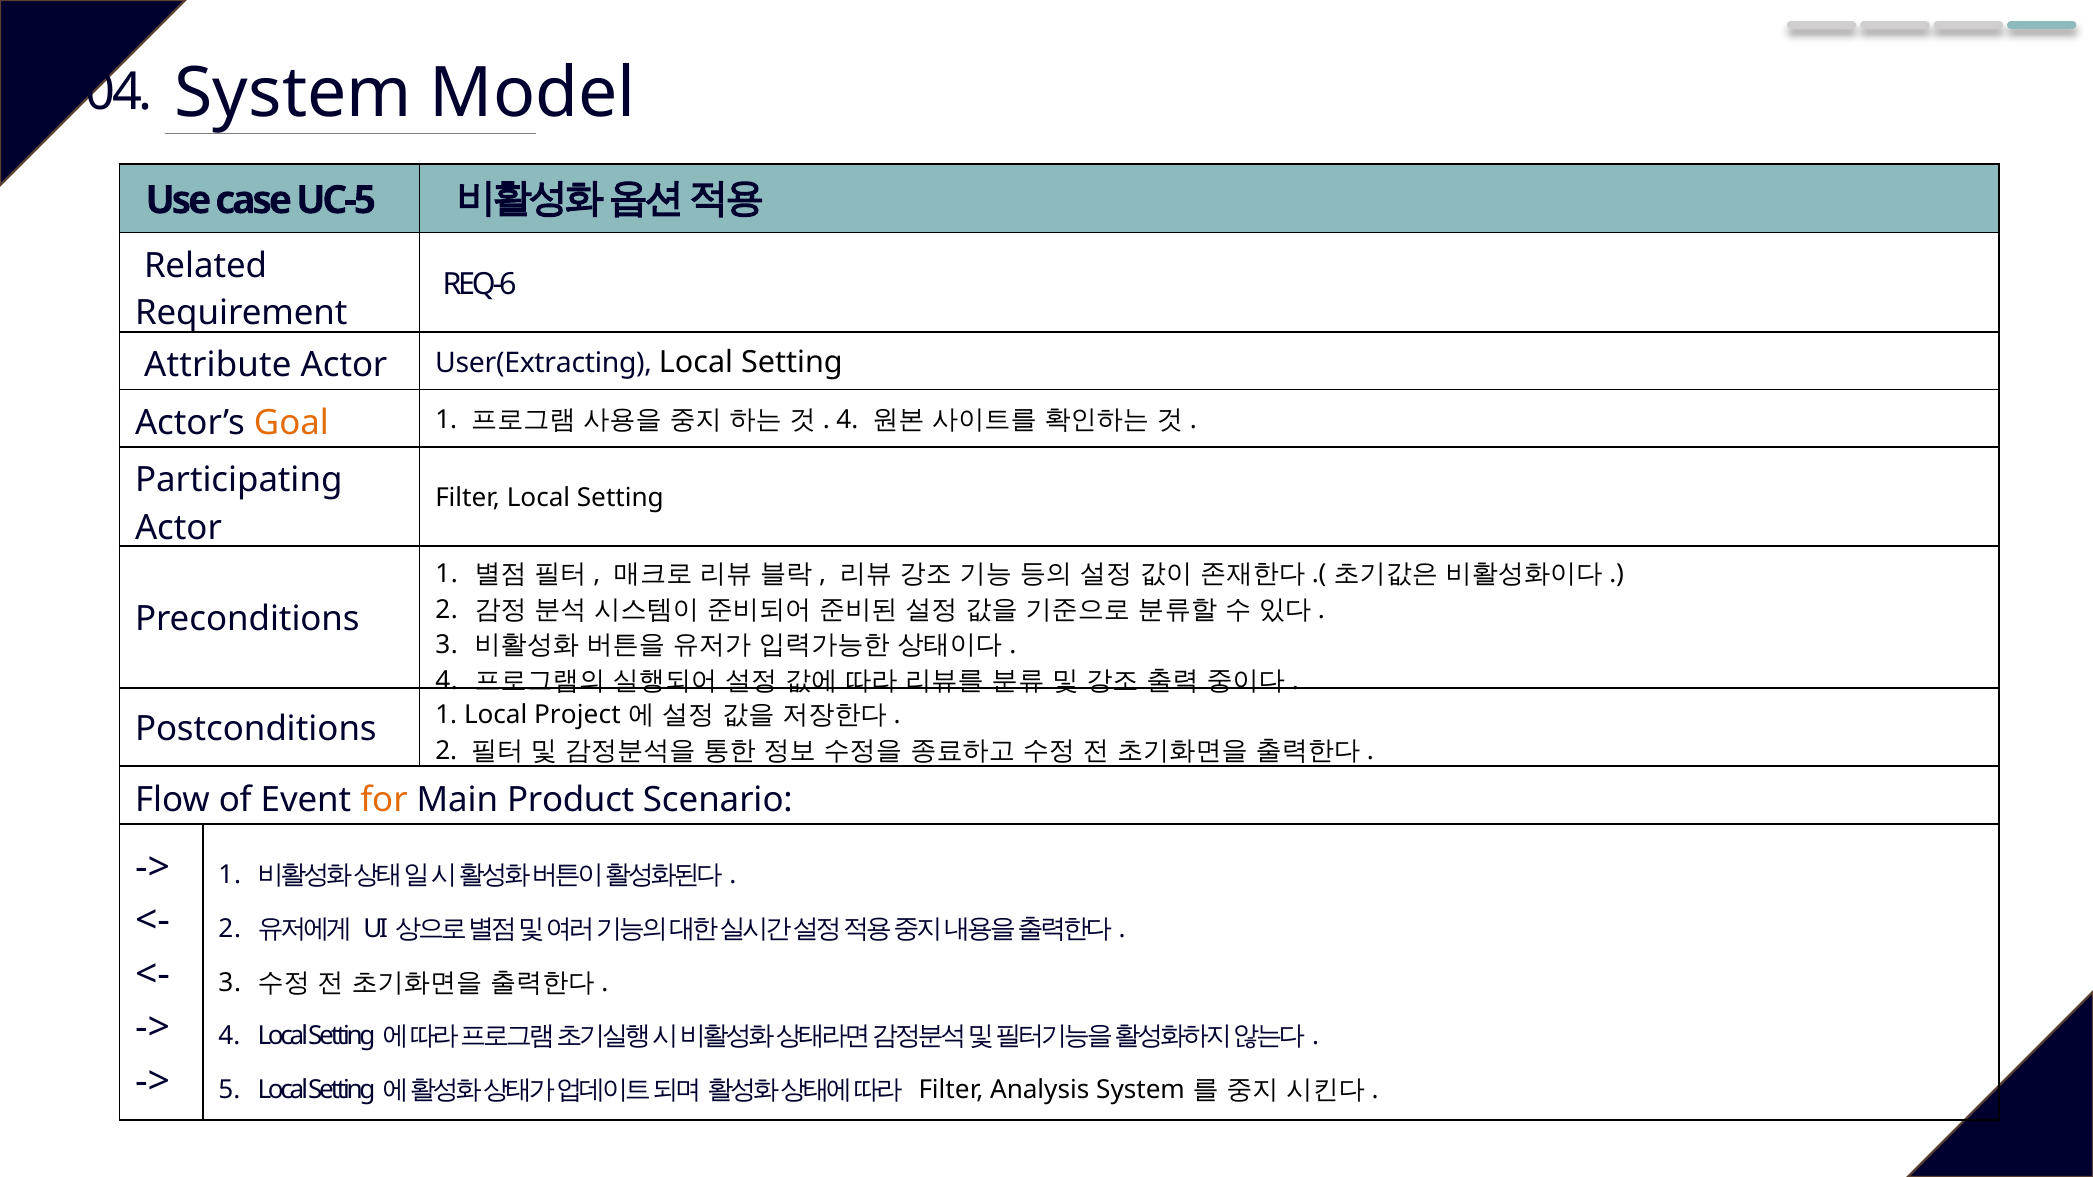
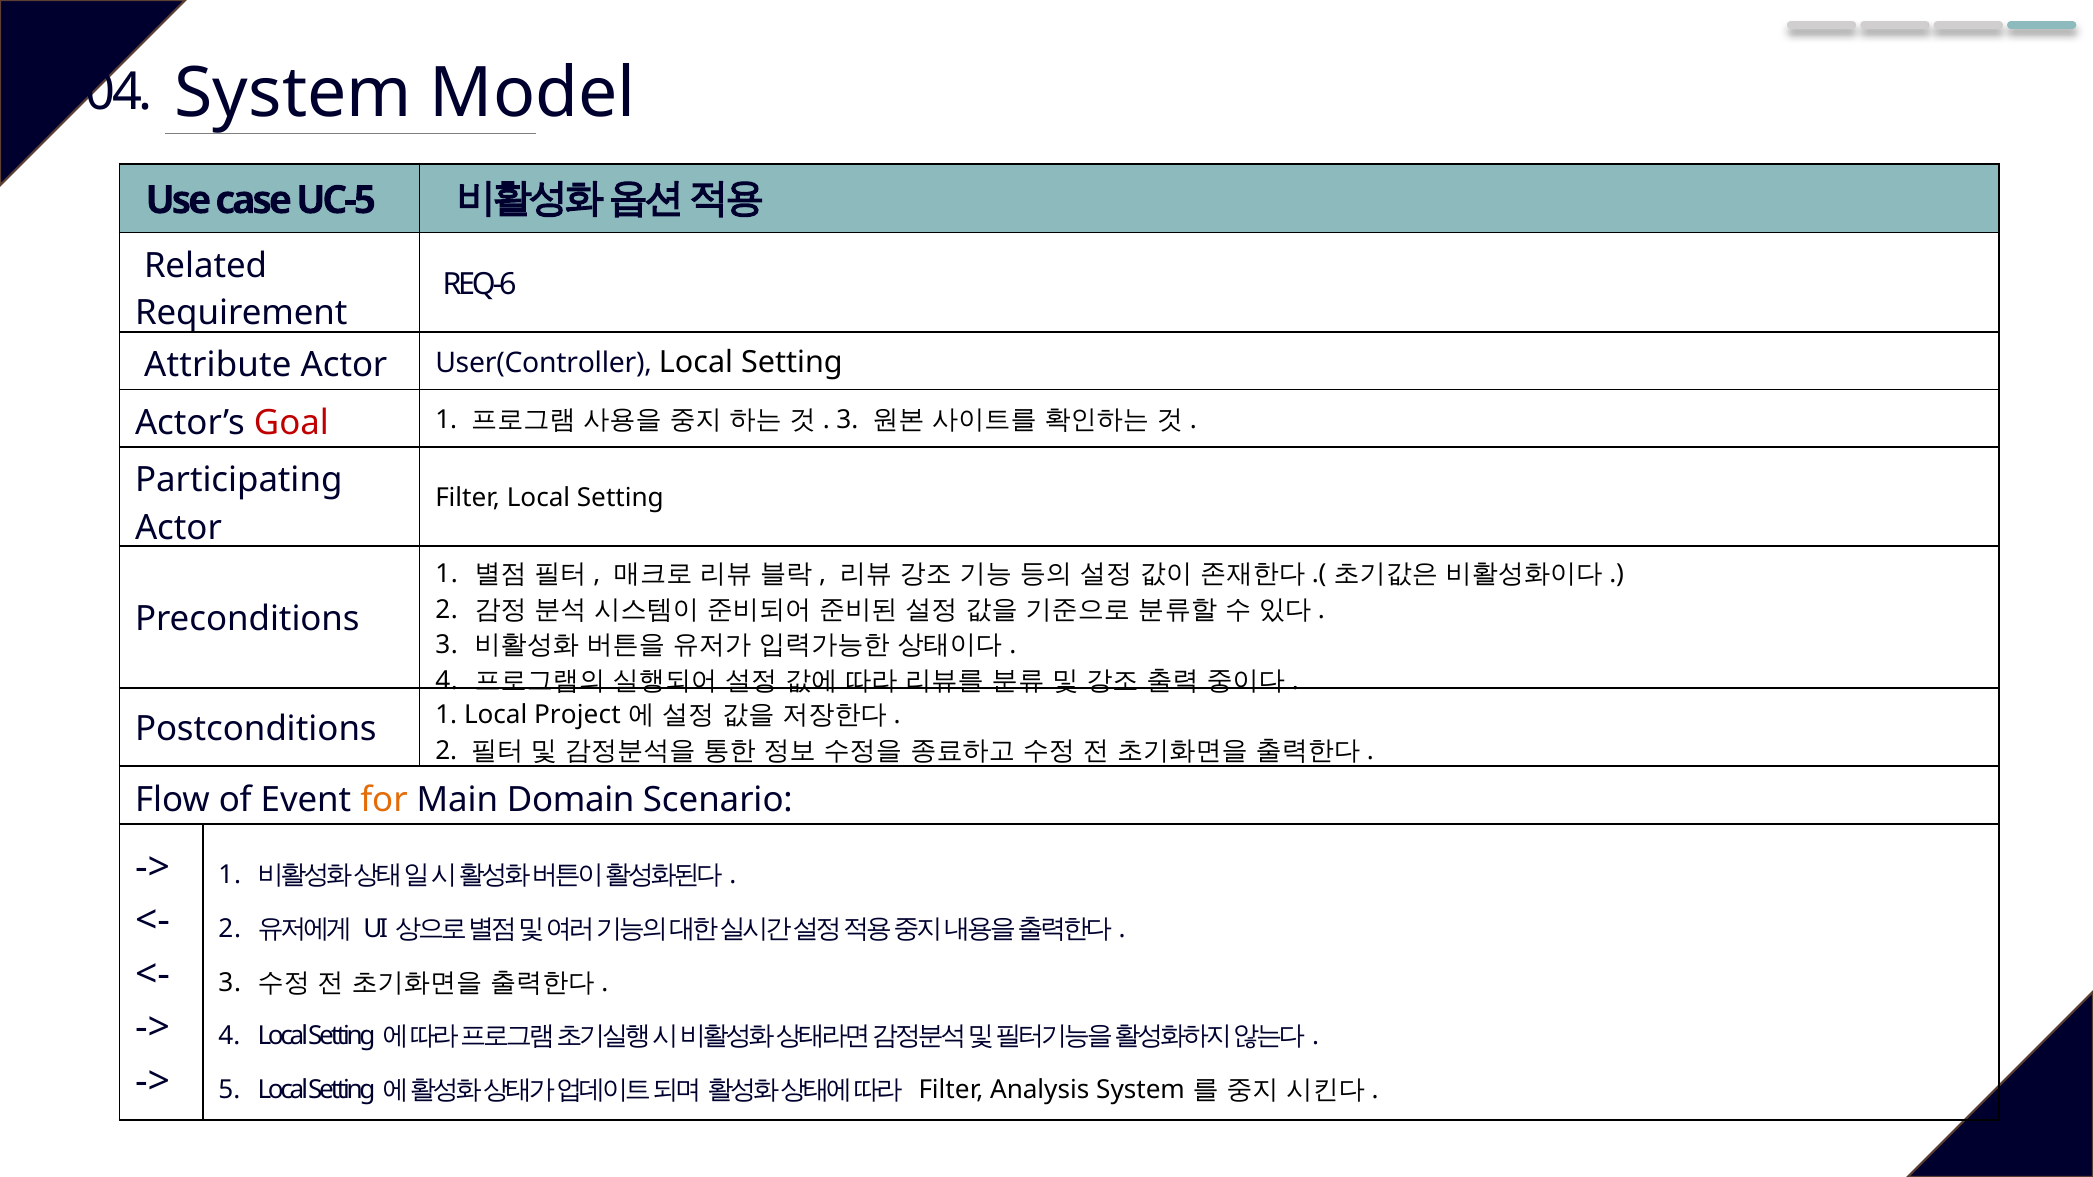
User(Extracting: User(Extracting -> User(Controller
Goal colour: orange -> red
4 at (847, 420): 4 -> 3
Product: Product -> Domain
